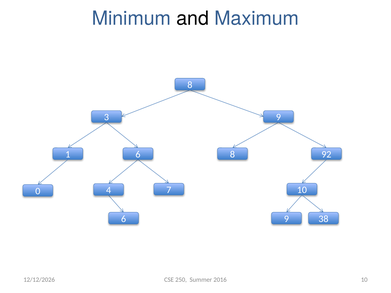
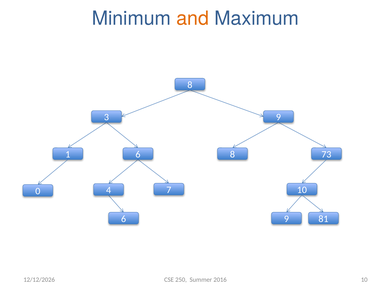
and colour: black -> orange
92: 92 -> 73
38: 38 -> 81
